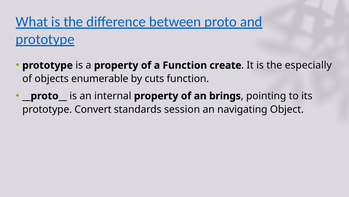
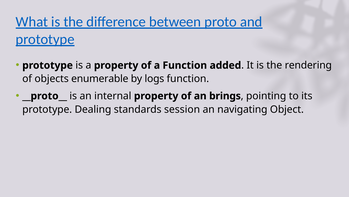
create: create -> added
especially: especially -> rendering
cuts: cuts -> logs
Convert: Convert -> Dealing
